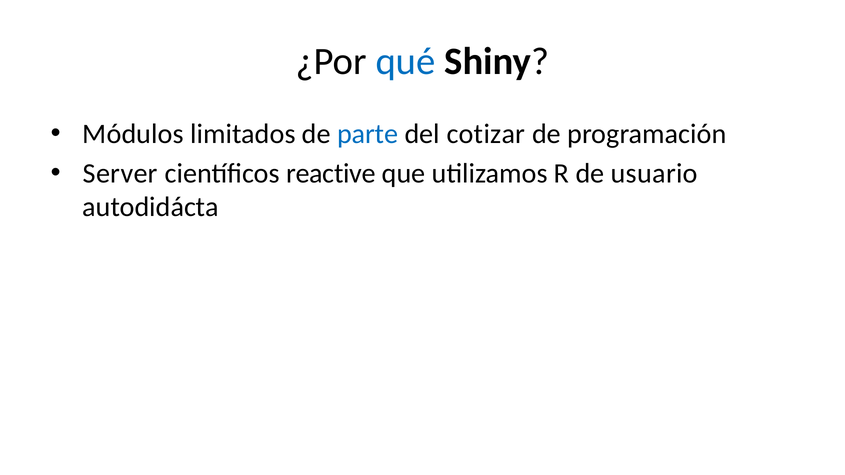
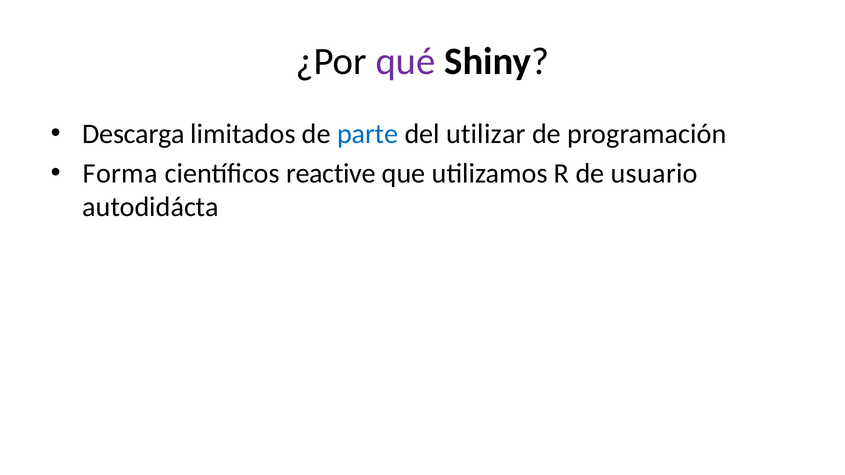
qué colour: blue -> purple
Módulos: Módulos -> Descarga
cotizar: cotizar -> utilizar
Server: Server -> Forma
